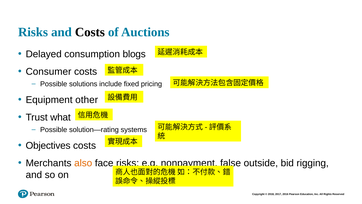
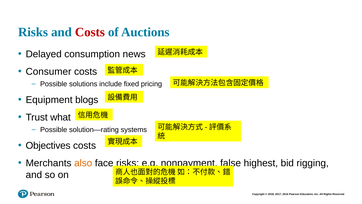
Costs at (90, 32) colour: black -> red
blogs: blogs -> news
other: other -> blogs
outside: outside -> highest
